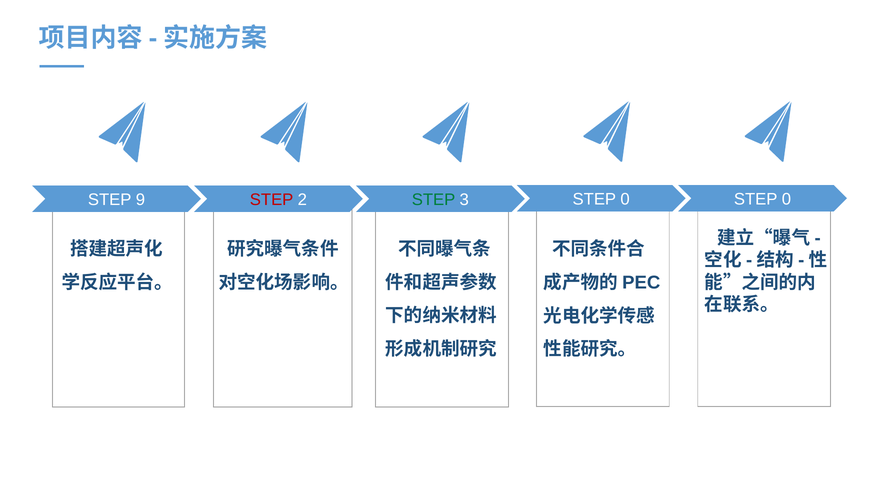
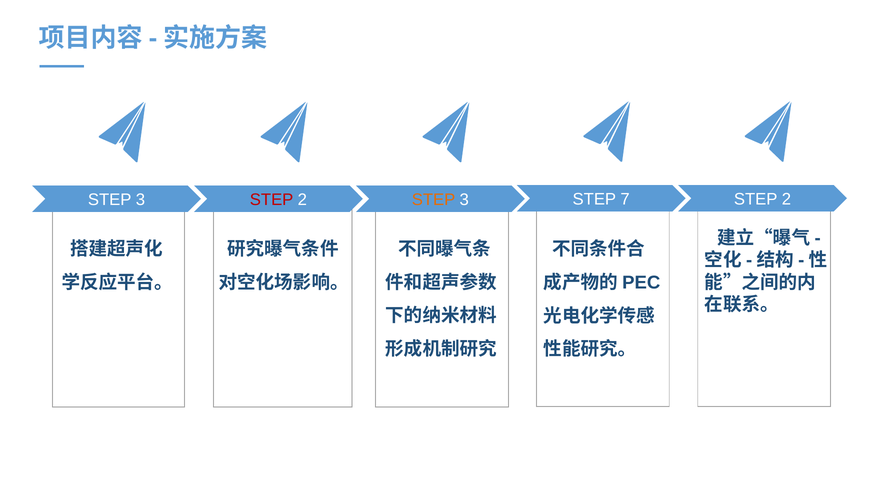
0 at (625, 199): 0 -> 7
0 at (786, 199): 0 -> 2
9 at (140, 200): 9 -> 3
STEP at (434, 200) colour: green -> orange
